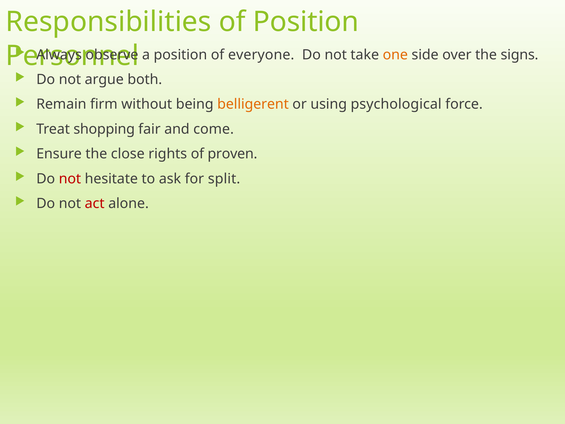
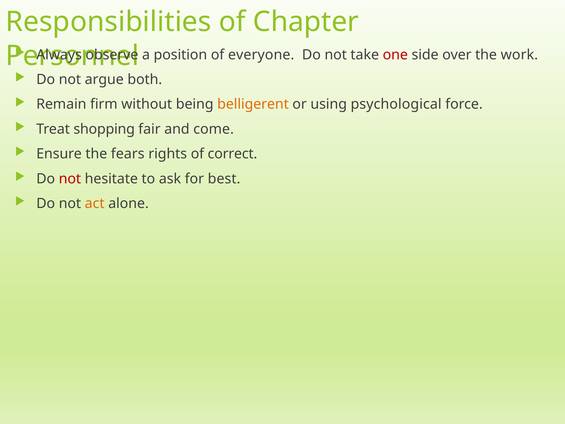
of Position: Position -> Chapter
one colour: orange -> red
signs: signs -> work
close: close -> fears
proven: proven -> correct
split: split -> best
act colour: red -> orange
